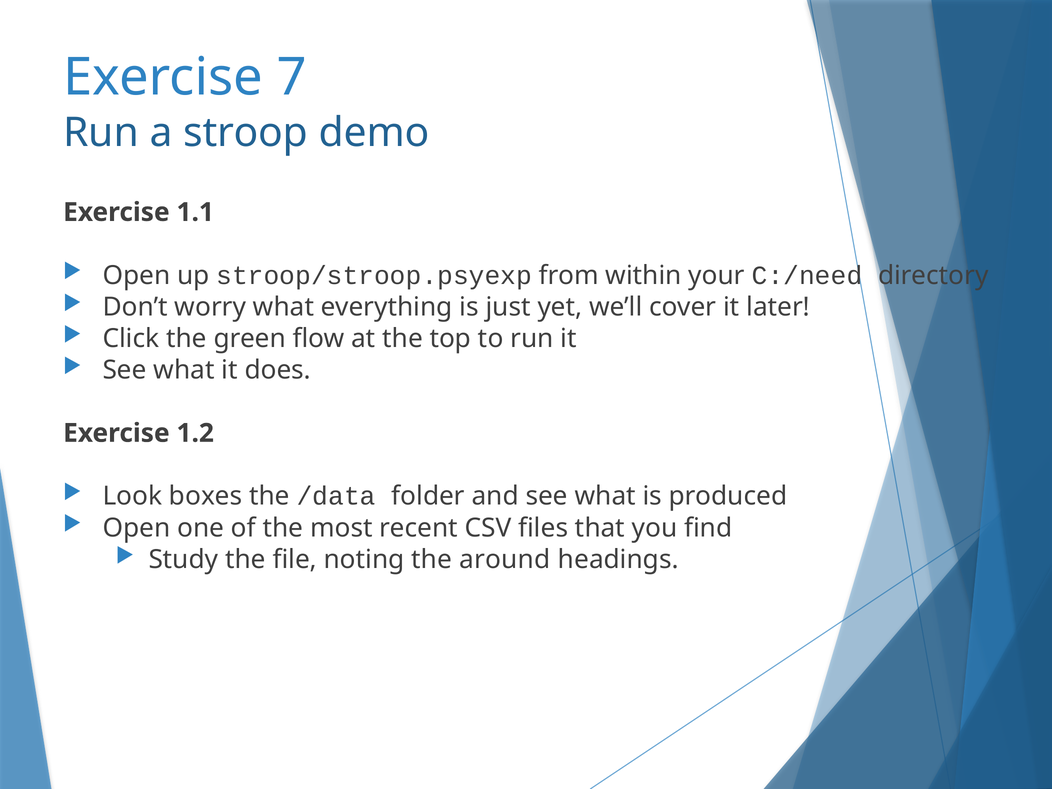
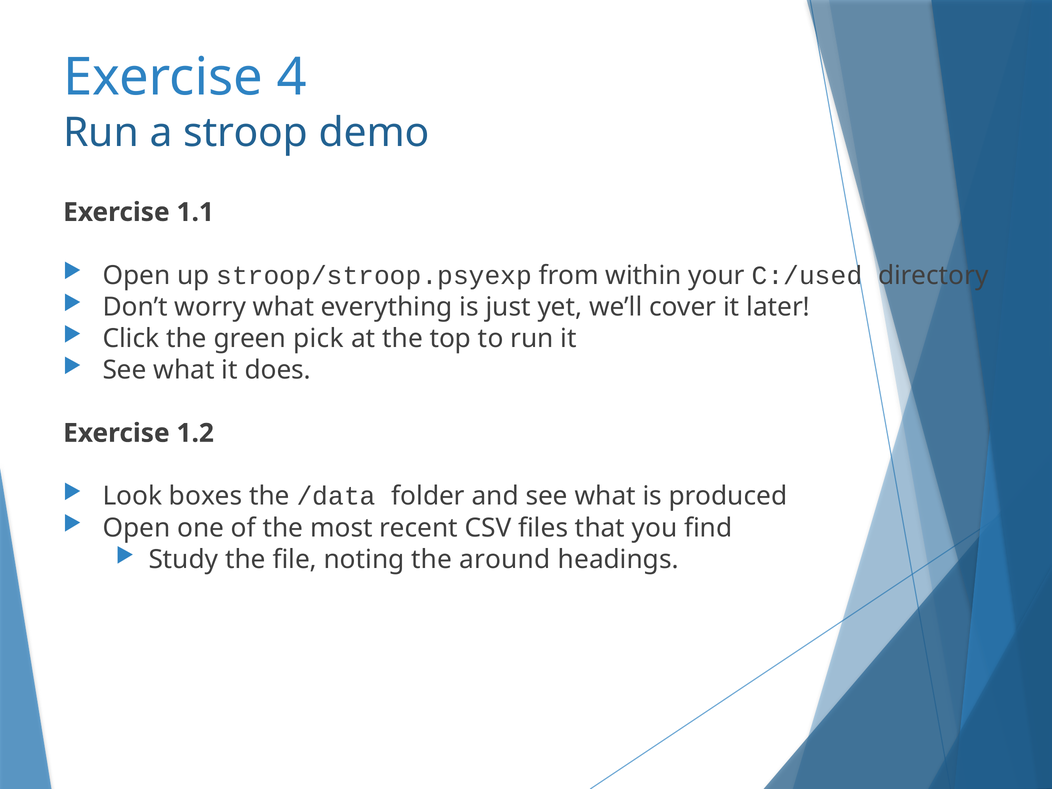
7: 7 -> 4
C:/need: C:/need -> C:/used
flow: flow -> pick
